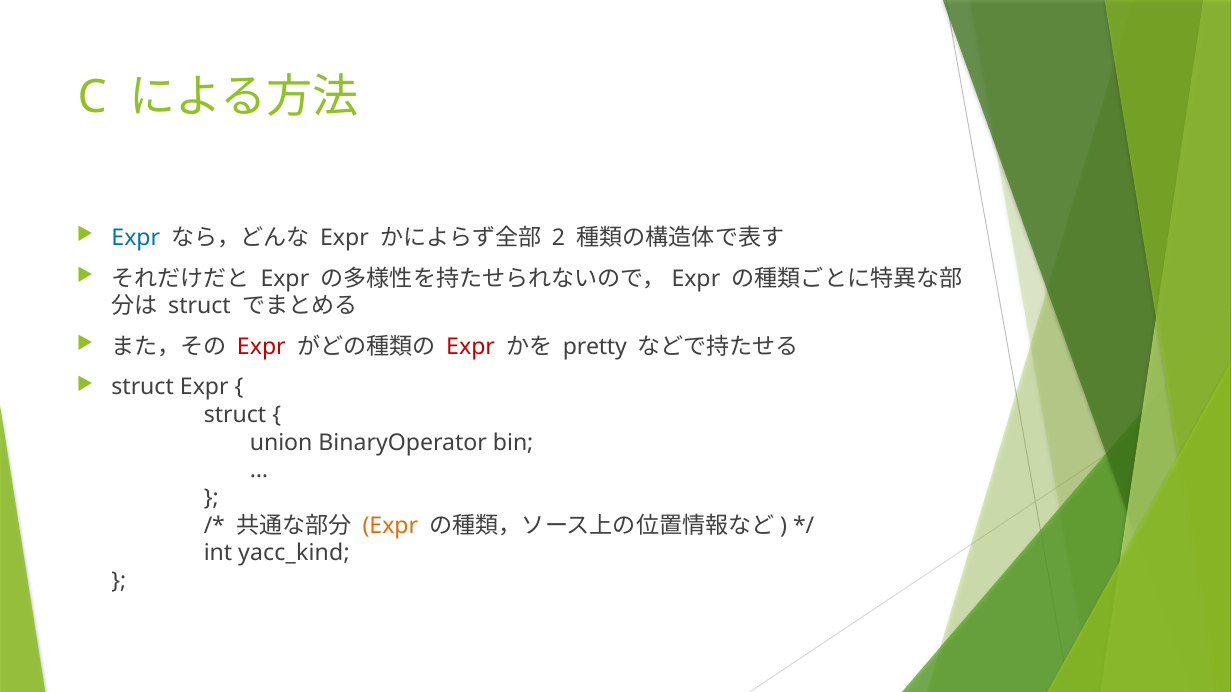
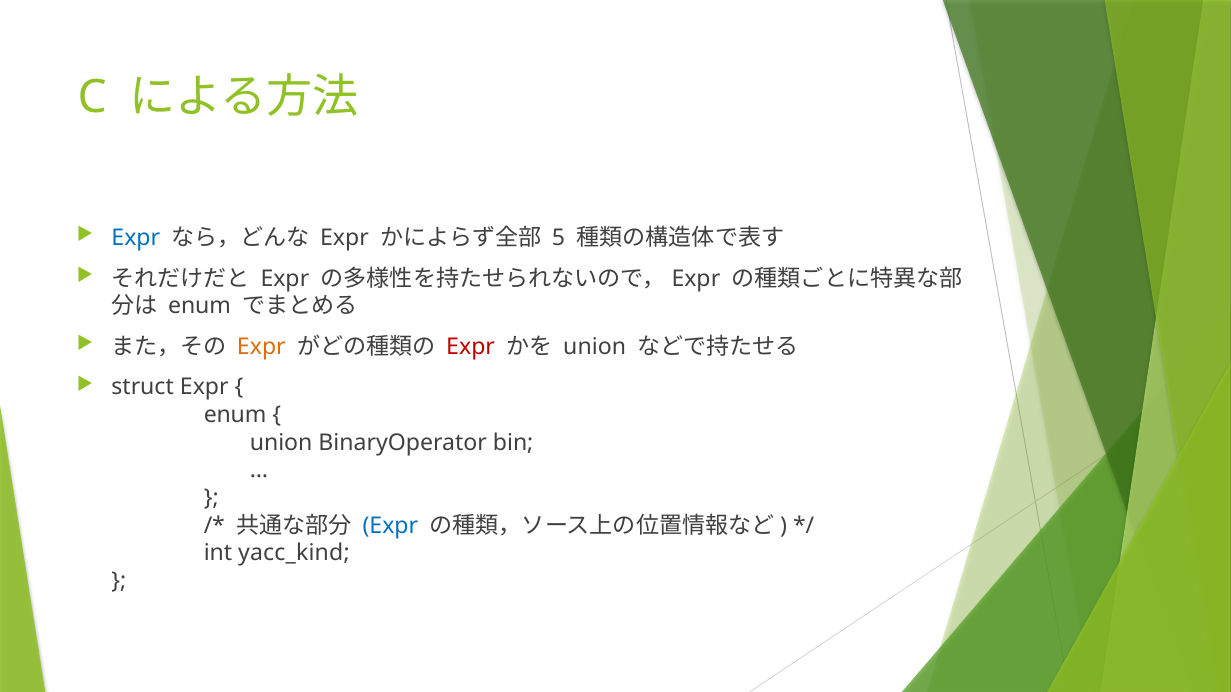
2: 2 -> 5
struct at (199, 306): struct -> enum
Expr at (261, 347) colour: red -> orange
pretty at (595, 347): pretty -> union
struct at (235, 415): struct -> enum
Expr at (390, 526) colour: orange -> blue
